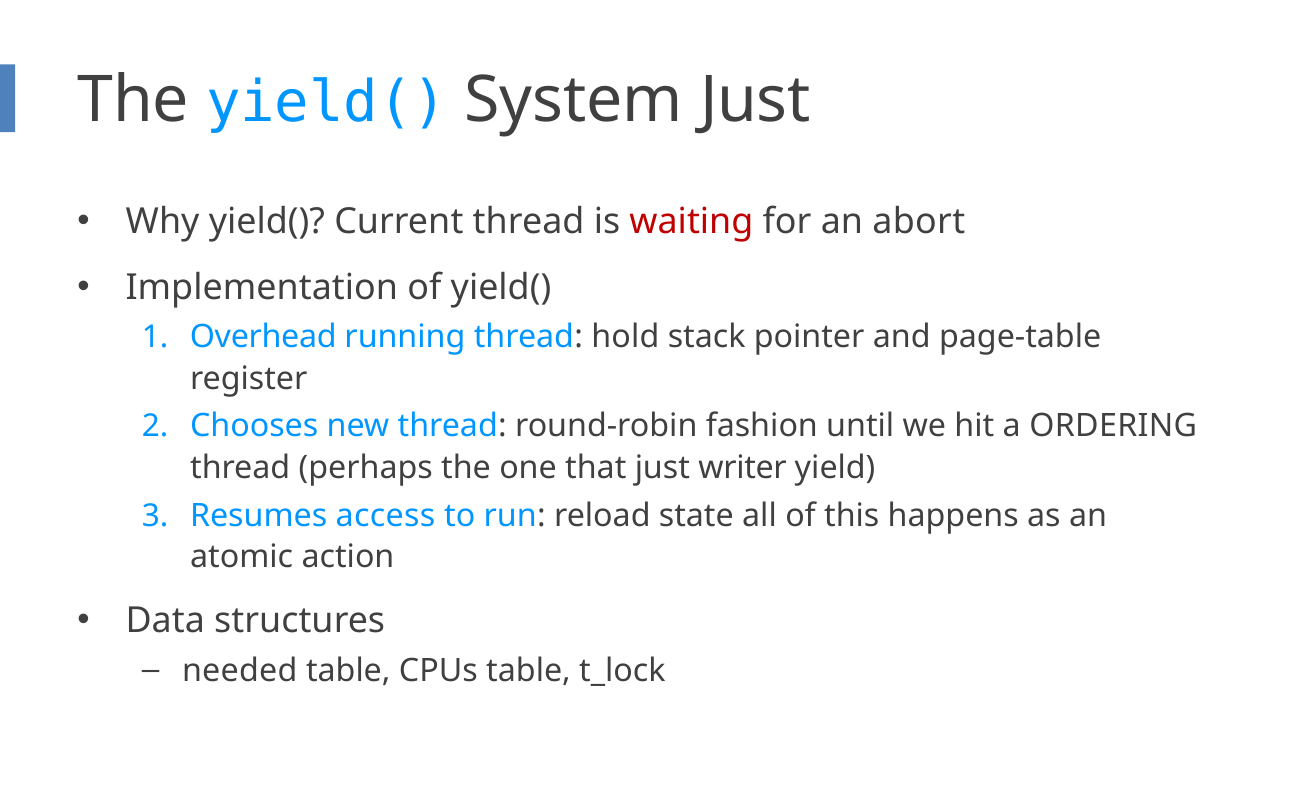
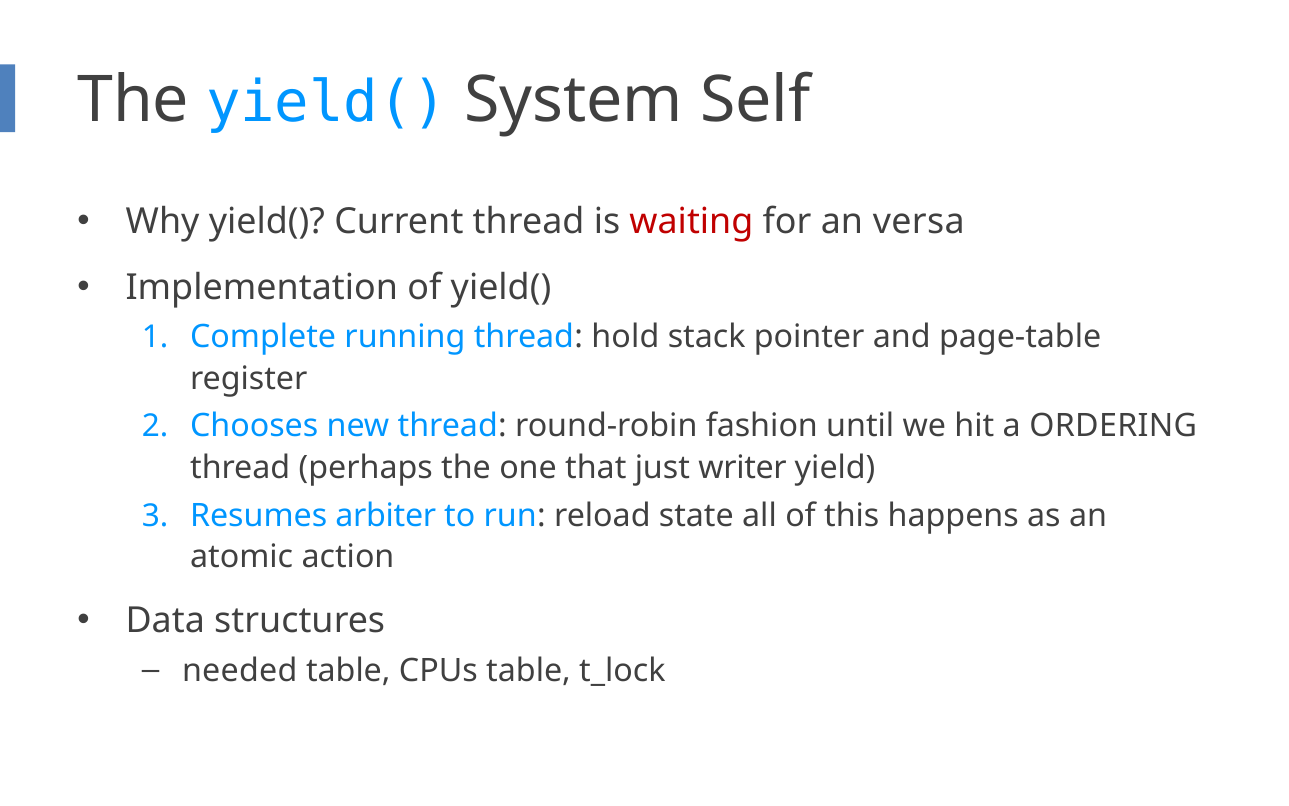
System Just: Just -> Self
abort: abort -> versa
Overhead: Overhead -> Complete
access: access -> arbiter
